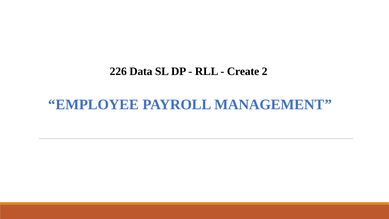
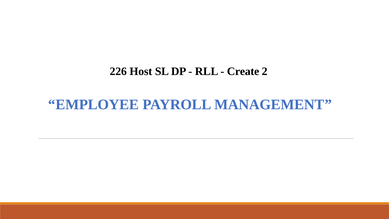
Data: Data -> Host
